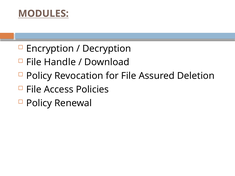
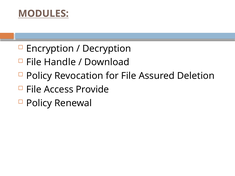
Policies: Policies -> Provide
